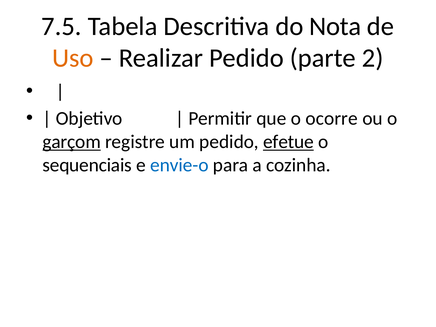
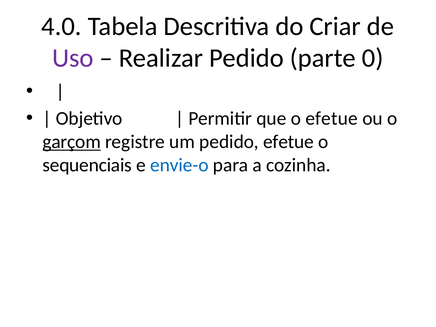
7.5: 7.5 -> 4.0
Nota: Nota -> Criar
Uso colour: orange -> purple
2: 2 -> 0
o ocorre: ocorre -> efetue
efetue at (288, 142) underline: present -> none
